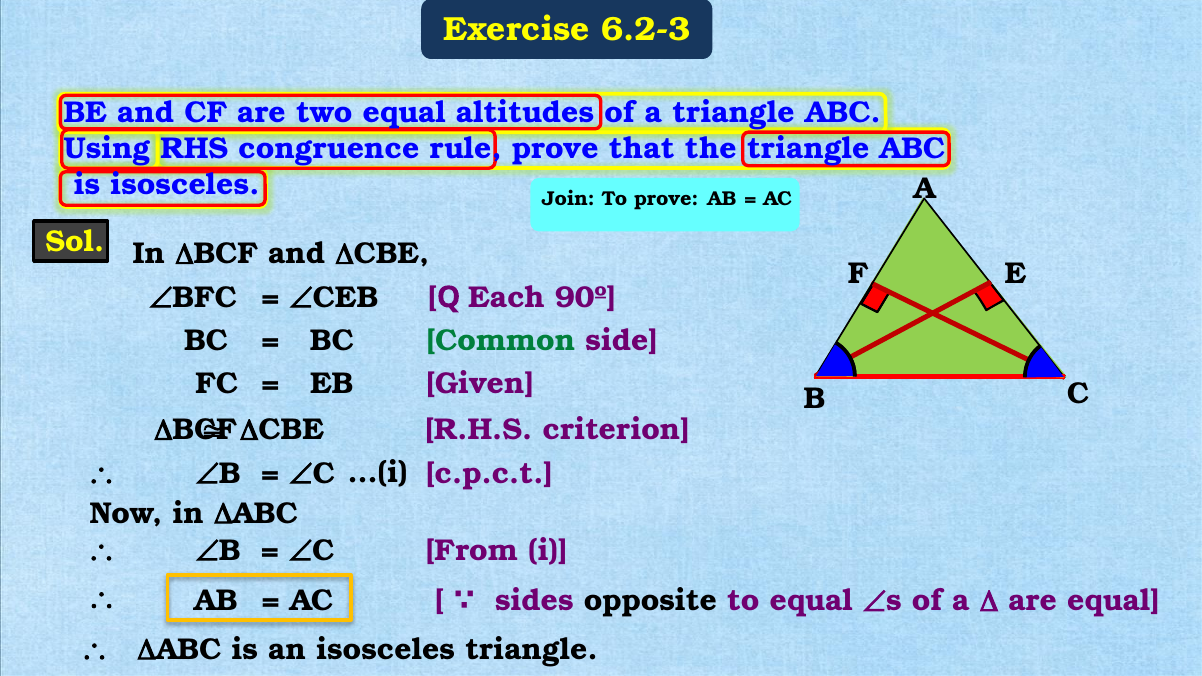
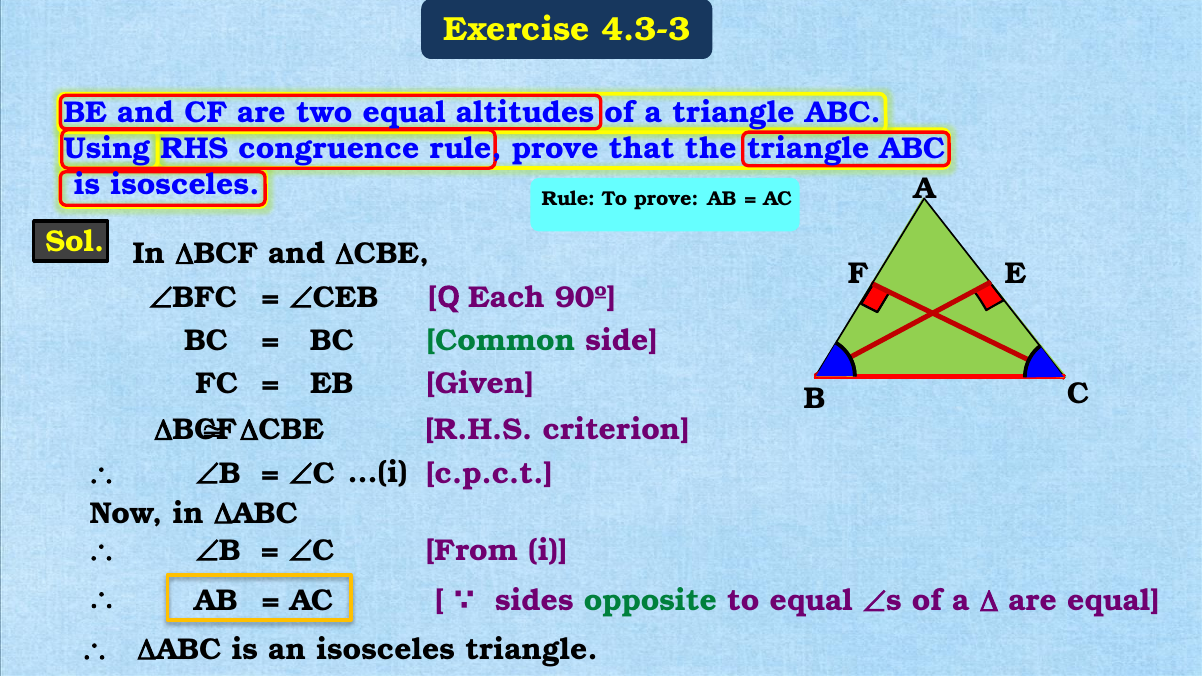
6.2-3: 6.2-3 -> 4.3-3
Join at (568, 199): Join -> Rule
opposite colour: black -> green
